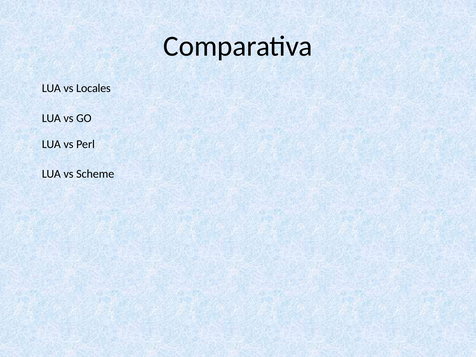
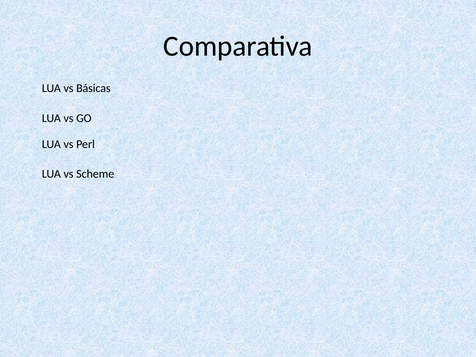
Locales: Locales -> Básicas
